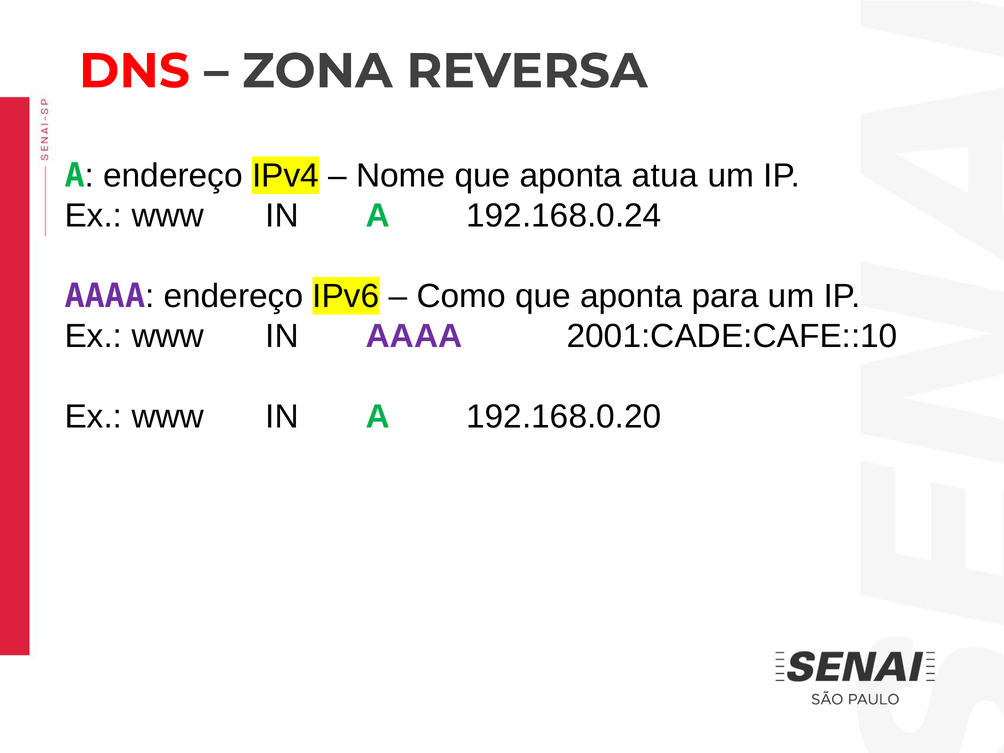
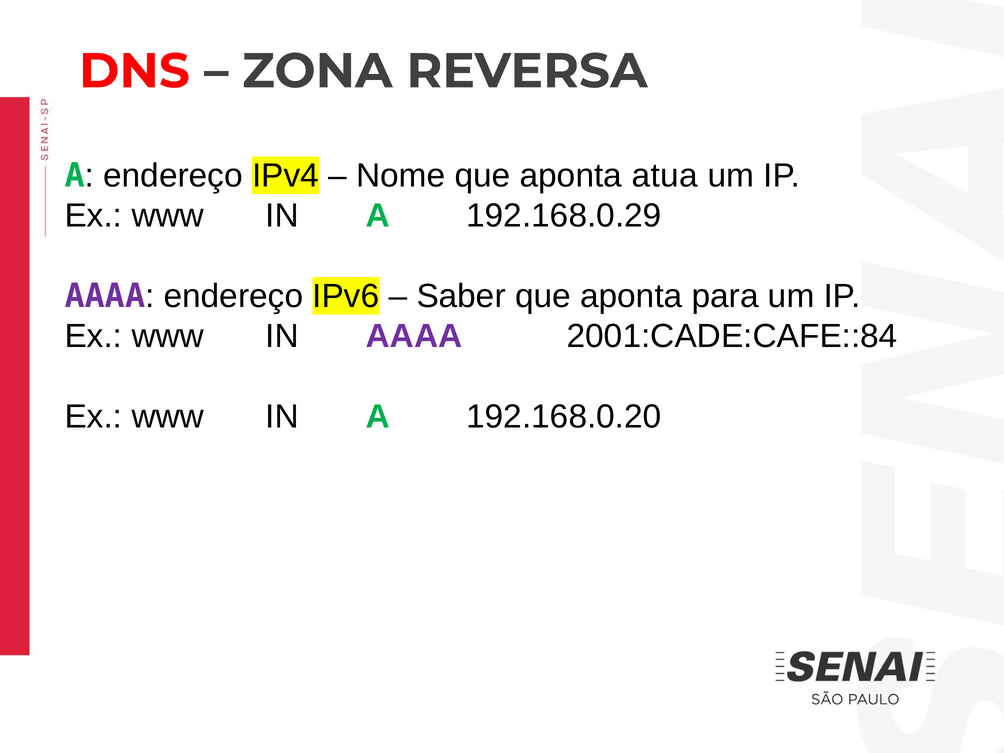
192.168.0.24: 192.168.0.24 -> 192.168.0.29
Como: Como -> Saber
2001:CADE:CAFE::10: 2001:CADE:CAFE::10 -> 2001:CADE:CAFE::84
